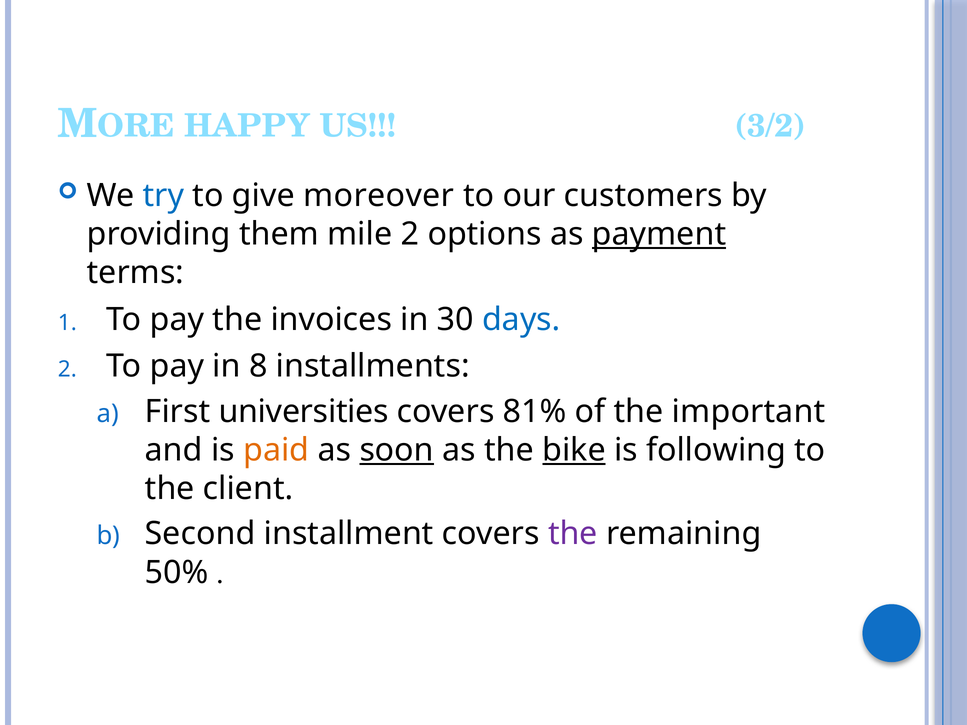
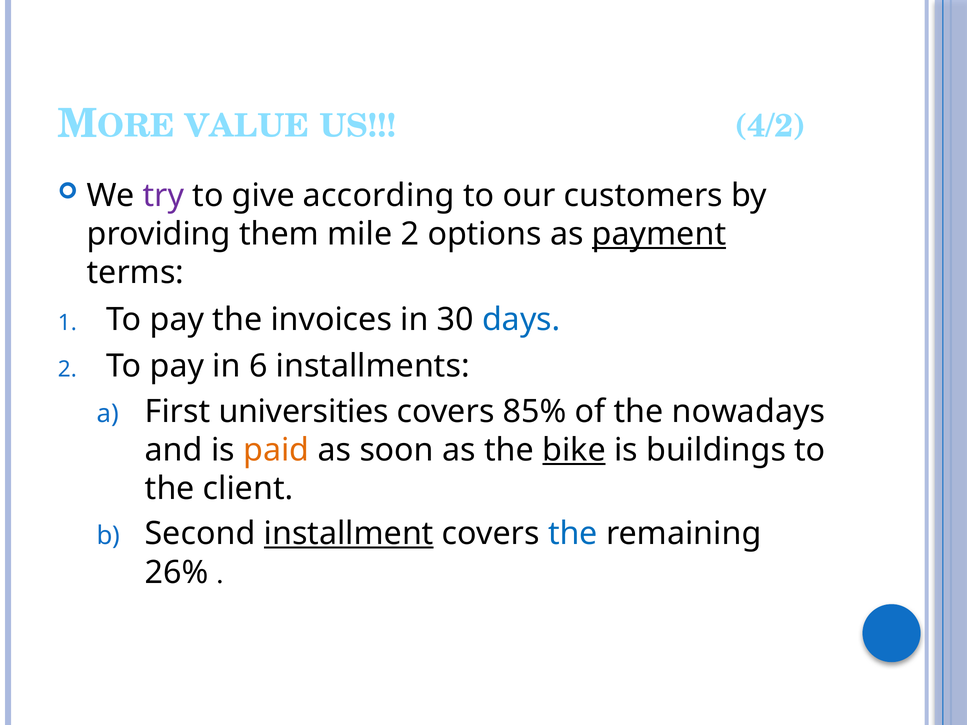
HAPPY: HAPPY -> VALUE
3/2: 3/2 -> 4/2
try colour: blue -> purple
moreover: moreover -> according
8: 8 -> 6
81%: 81% -> 85%
important: important -> nowadays
soon underline: present -> none
following: following -> buildings
installment underline: none -> present
the at (573, 534) colour: purple -> blue
50%: 50% -> 26%
